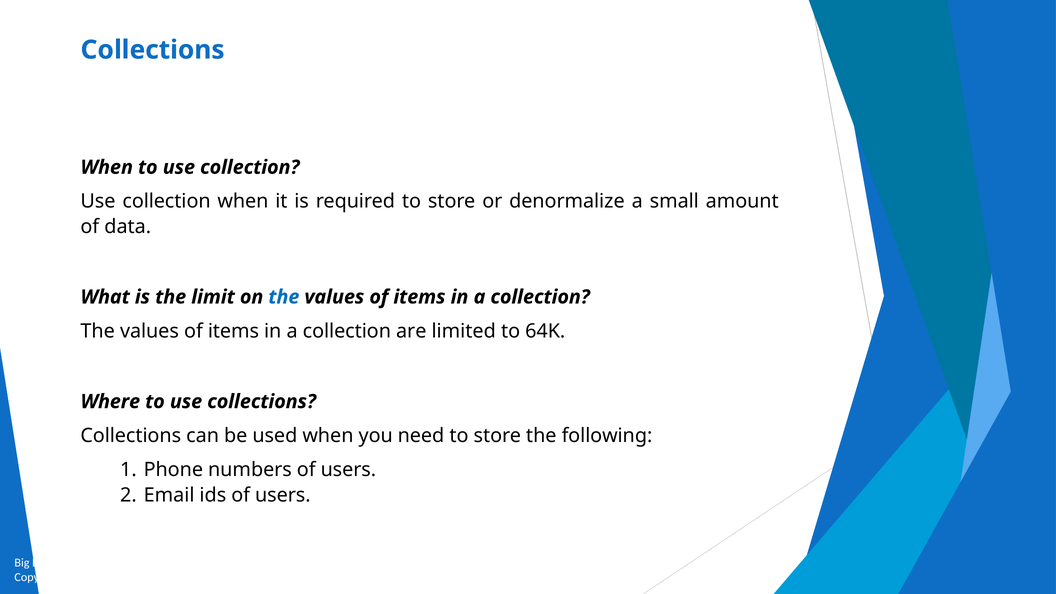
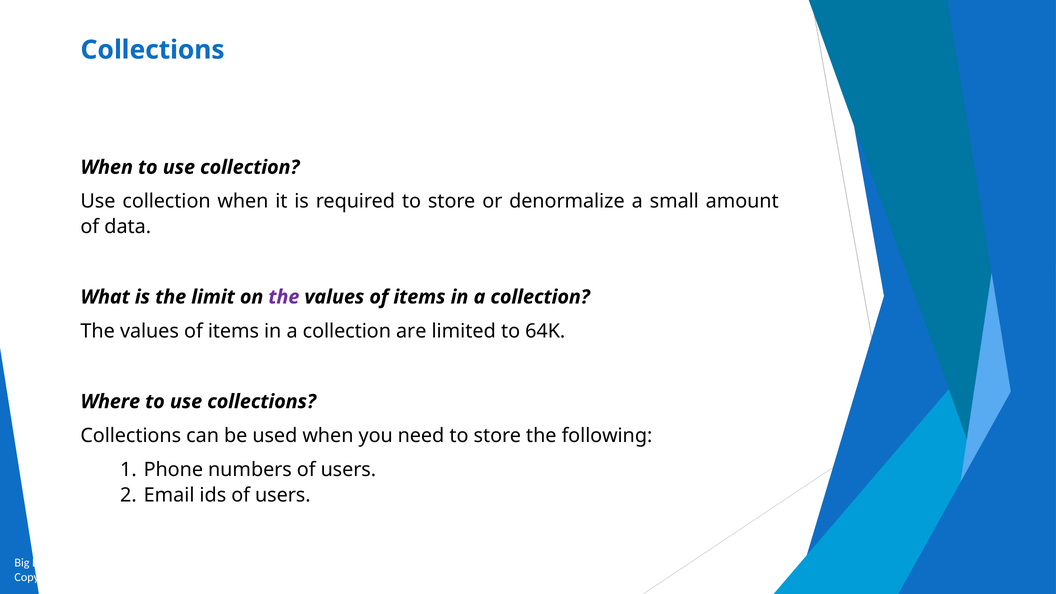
the at (284, 297) colour: blue -> purple
